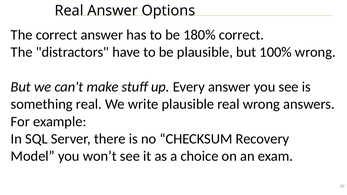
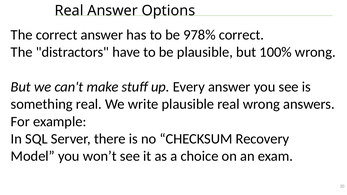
180%: 180% -> 978%
